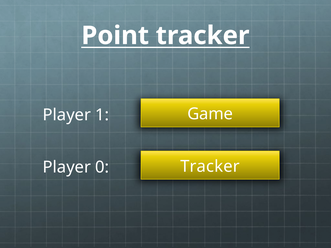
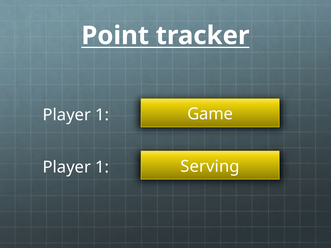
Tracker at (210, 166): Tracker -> Serving
0 at (102, 167): 0 -> 1
